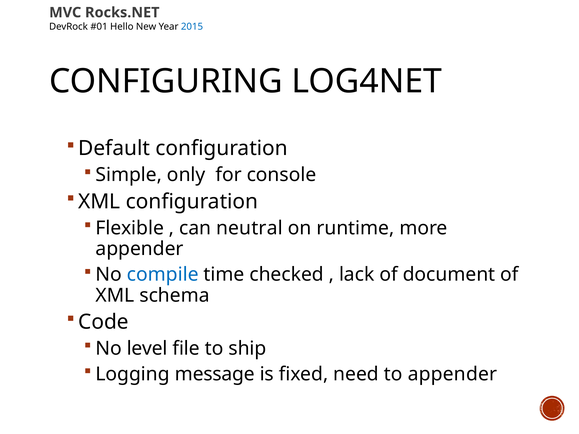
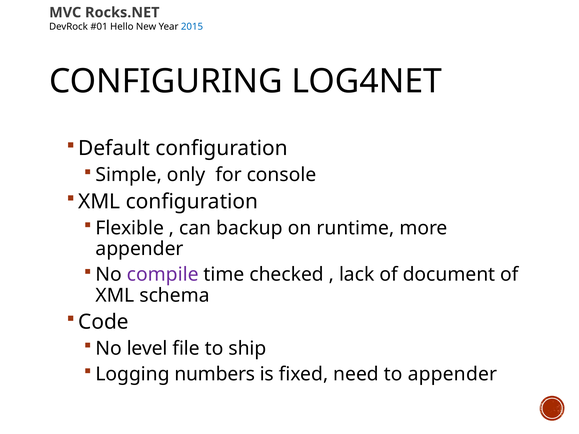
neutral: neutral -> backup
compile colour: blue -> purple
message: message -> numbers
